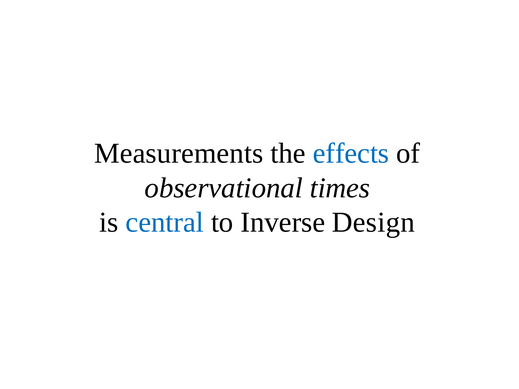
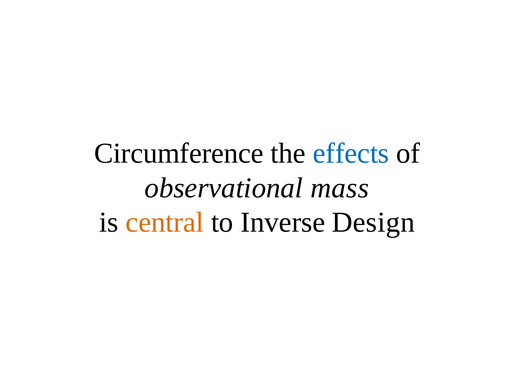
Measurements: Measurements -> Circumference
times: times -> mass
central colour: blue -> orange
